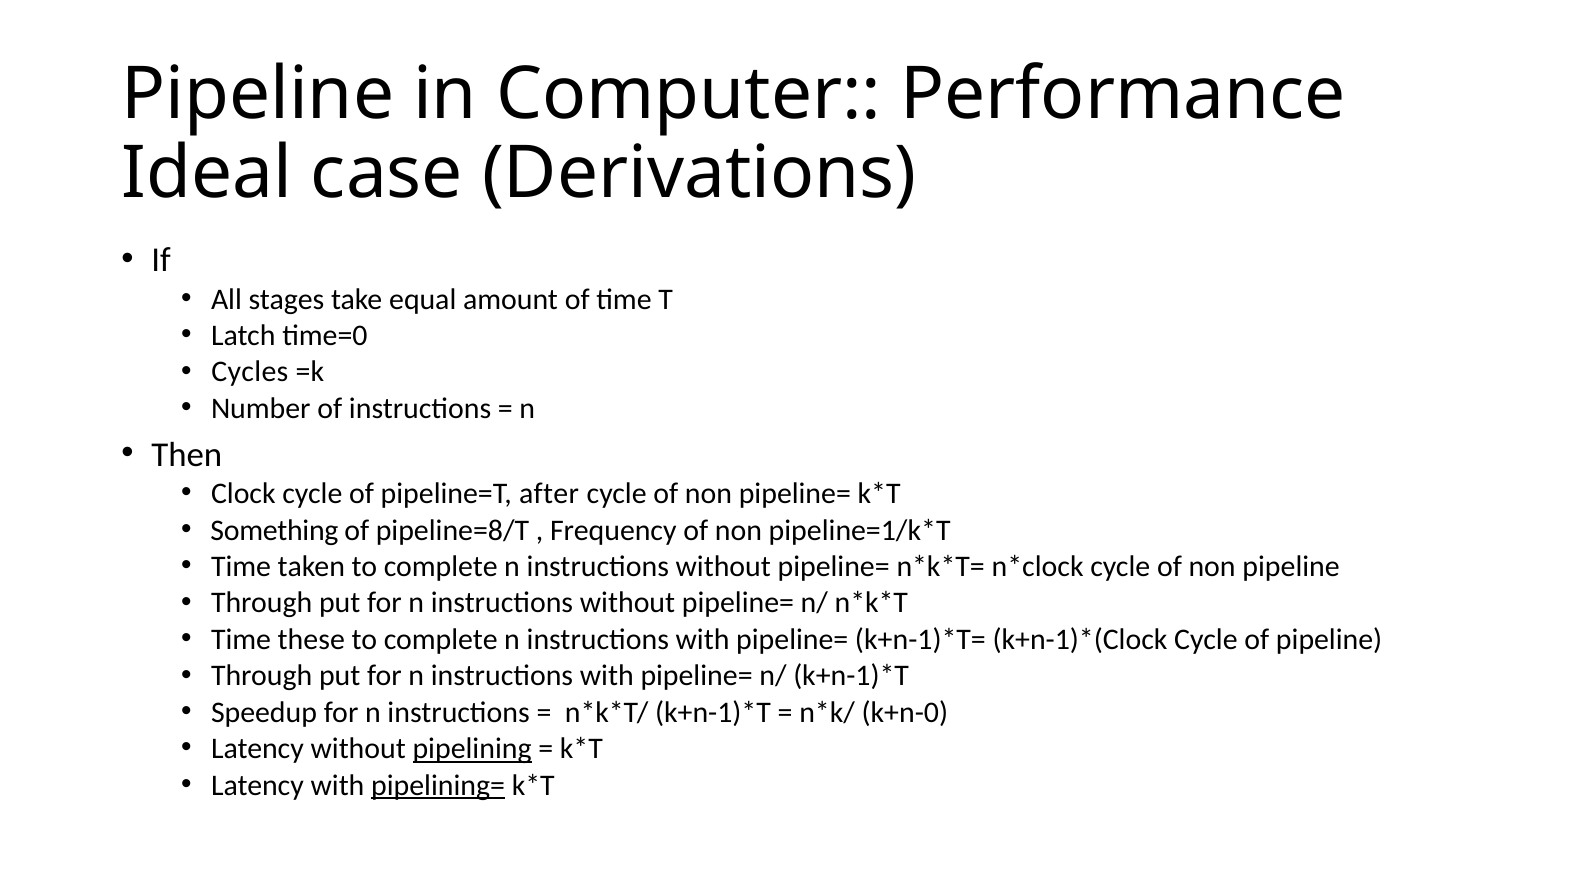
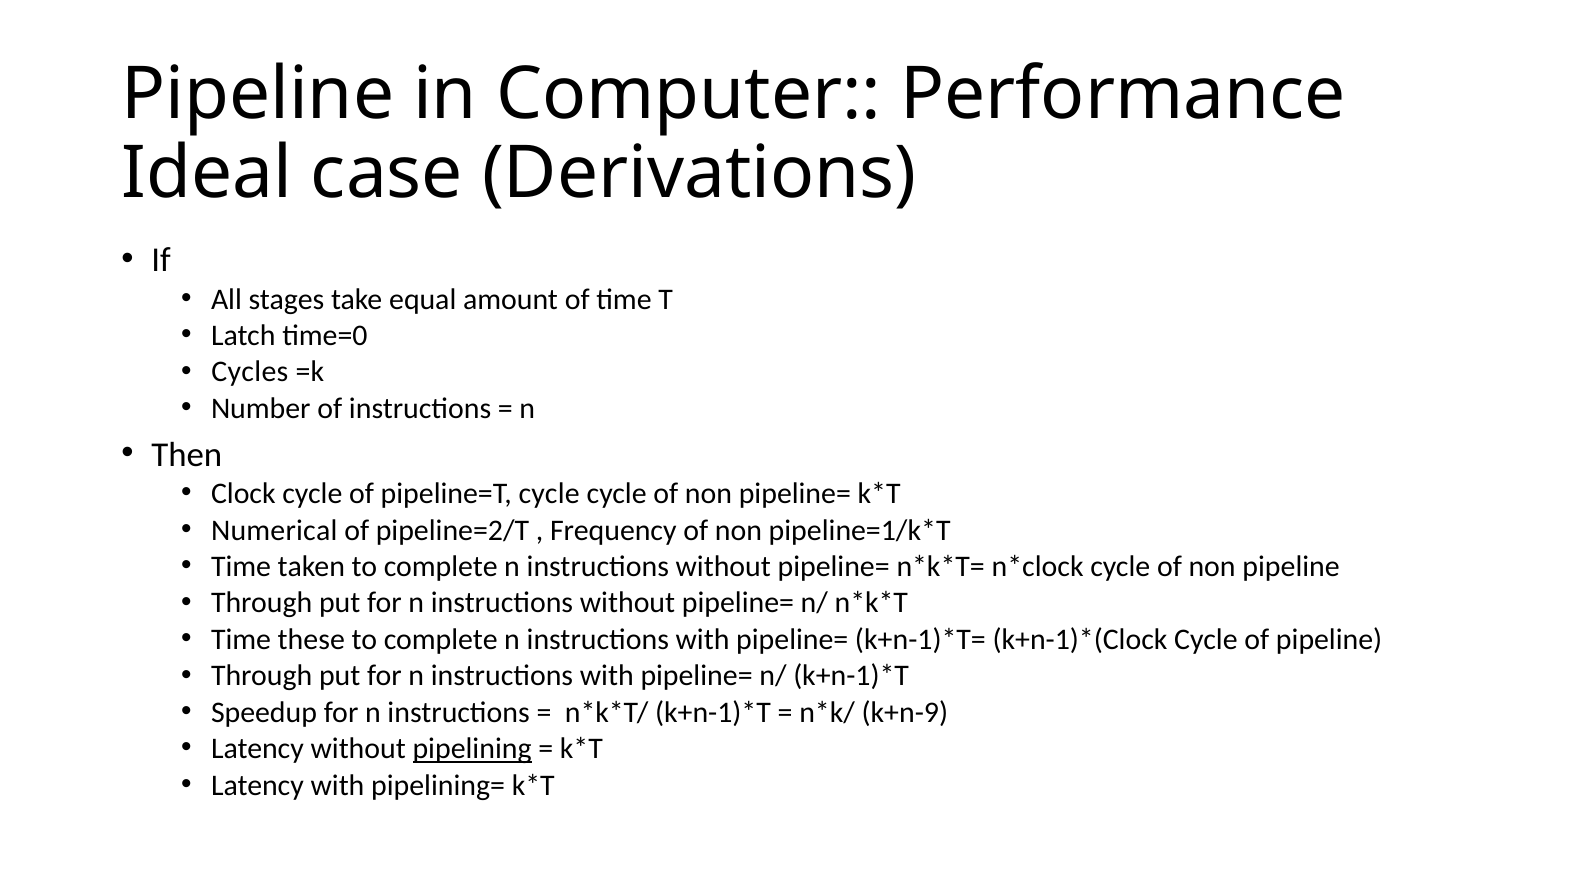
pipeline=T after: after -> cycle
Something: Something -> Numerical
pipeline=8/T: pipeline=8/T -> pipeline=2/T
k+n-0: k+n-0 -> k+n-9
pipelining= underline: present -> none
